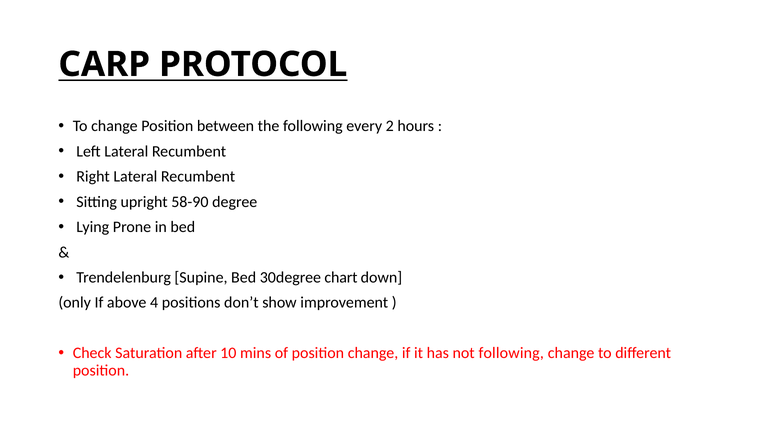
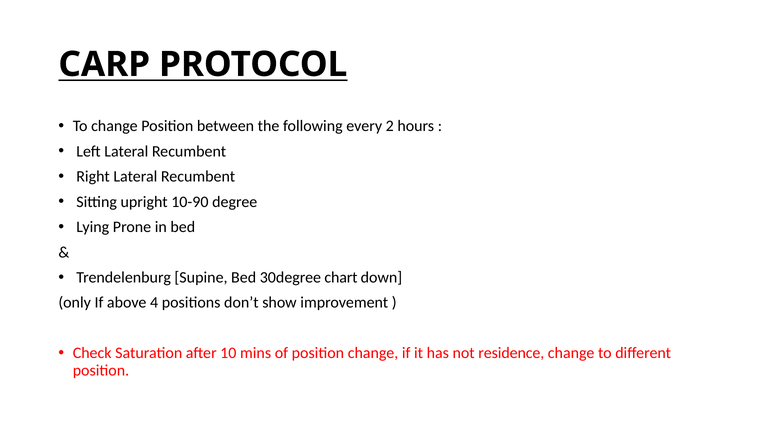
58-90: 58-90 -> 10-90
not following: following -> residence
